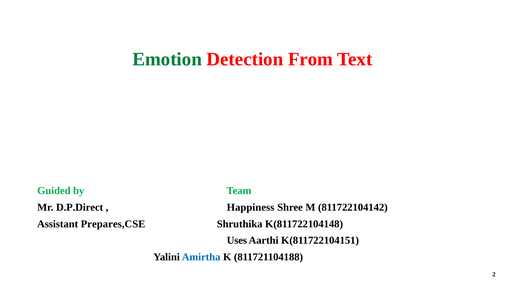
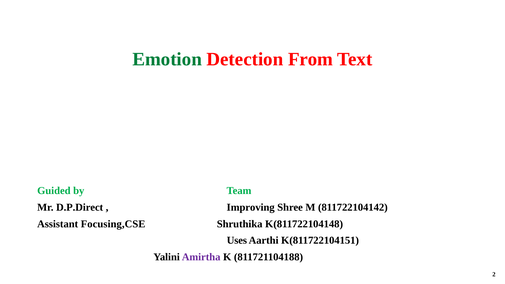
Happiness: Happiness -> Improving
Prepares,CSE: Prepares,CSE -> Focusing,CSE
Amirtha colour: blue -> purple
